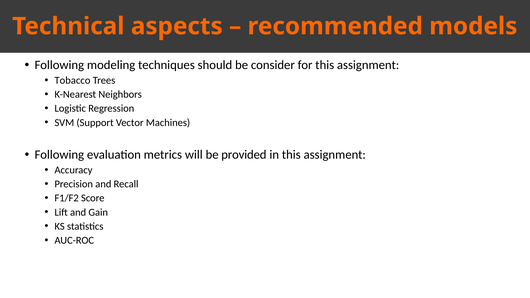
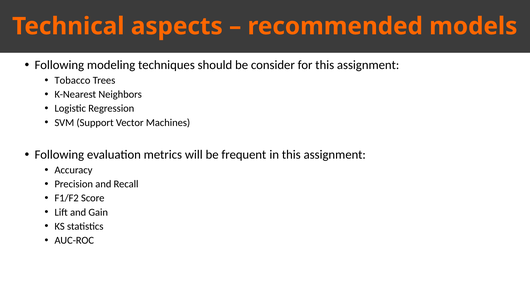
provided: provided -> frequent
